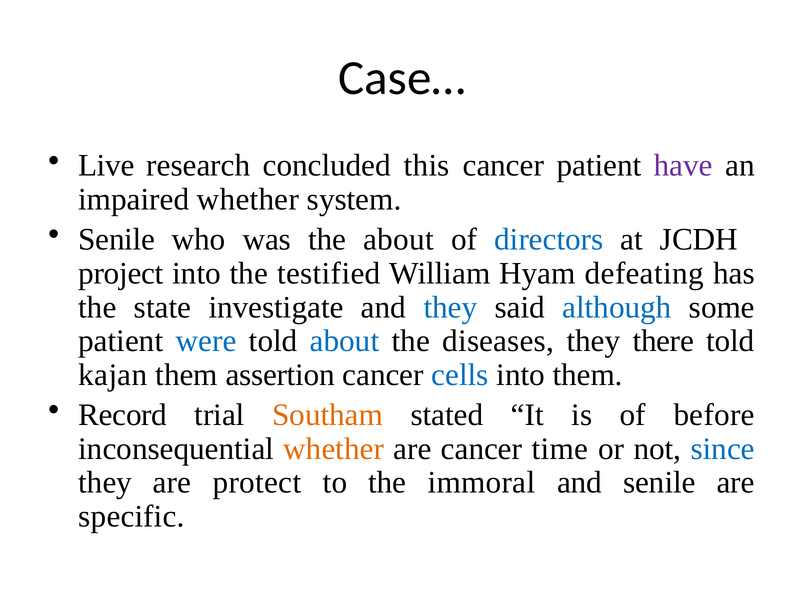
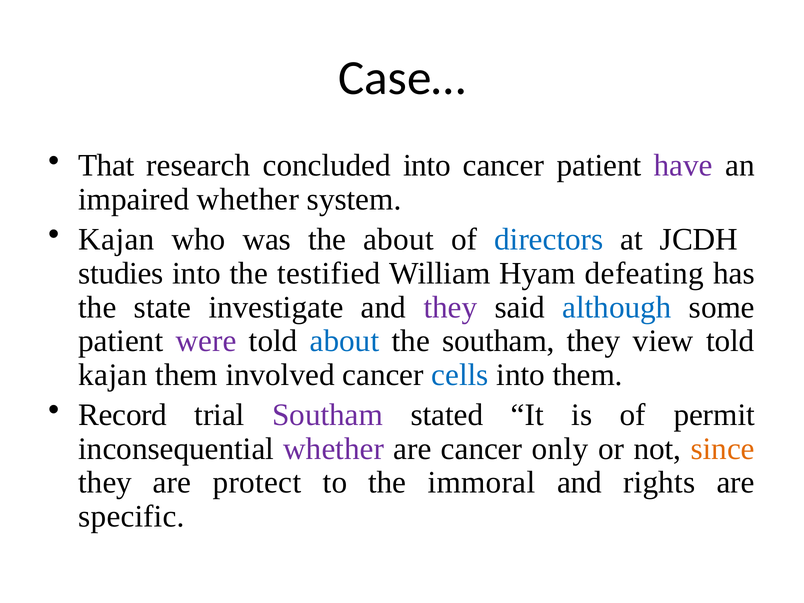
Live: Live -> That
concluded this: this -> into
Senile at (117, 240): Senile -> Kajan
project: project -> studies
they at (450, 307) colour: blue -> purple
were colour: blue -> purple
the diseases: diseases -> southam
there: there -> view
assertion: assertion -> involved
Southam at (328, 415) colour: orange -> purple
before: before -> permit
whether at (334, 449) colour: orange -> purple
time: time -> only
since colour: blue -> orange
and senile: senile -> rights
